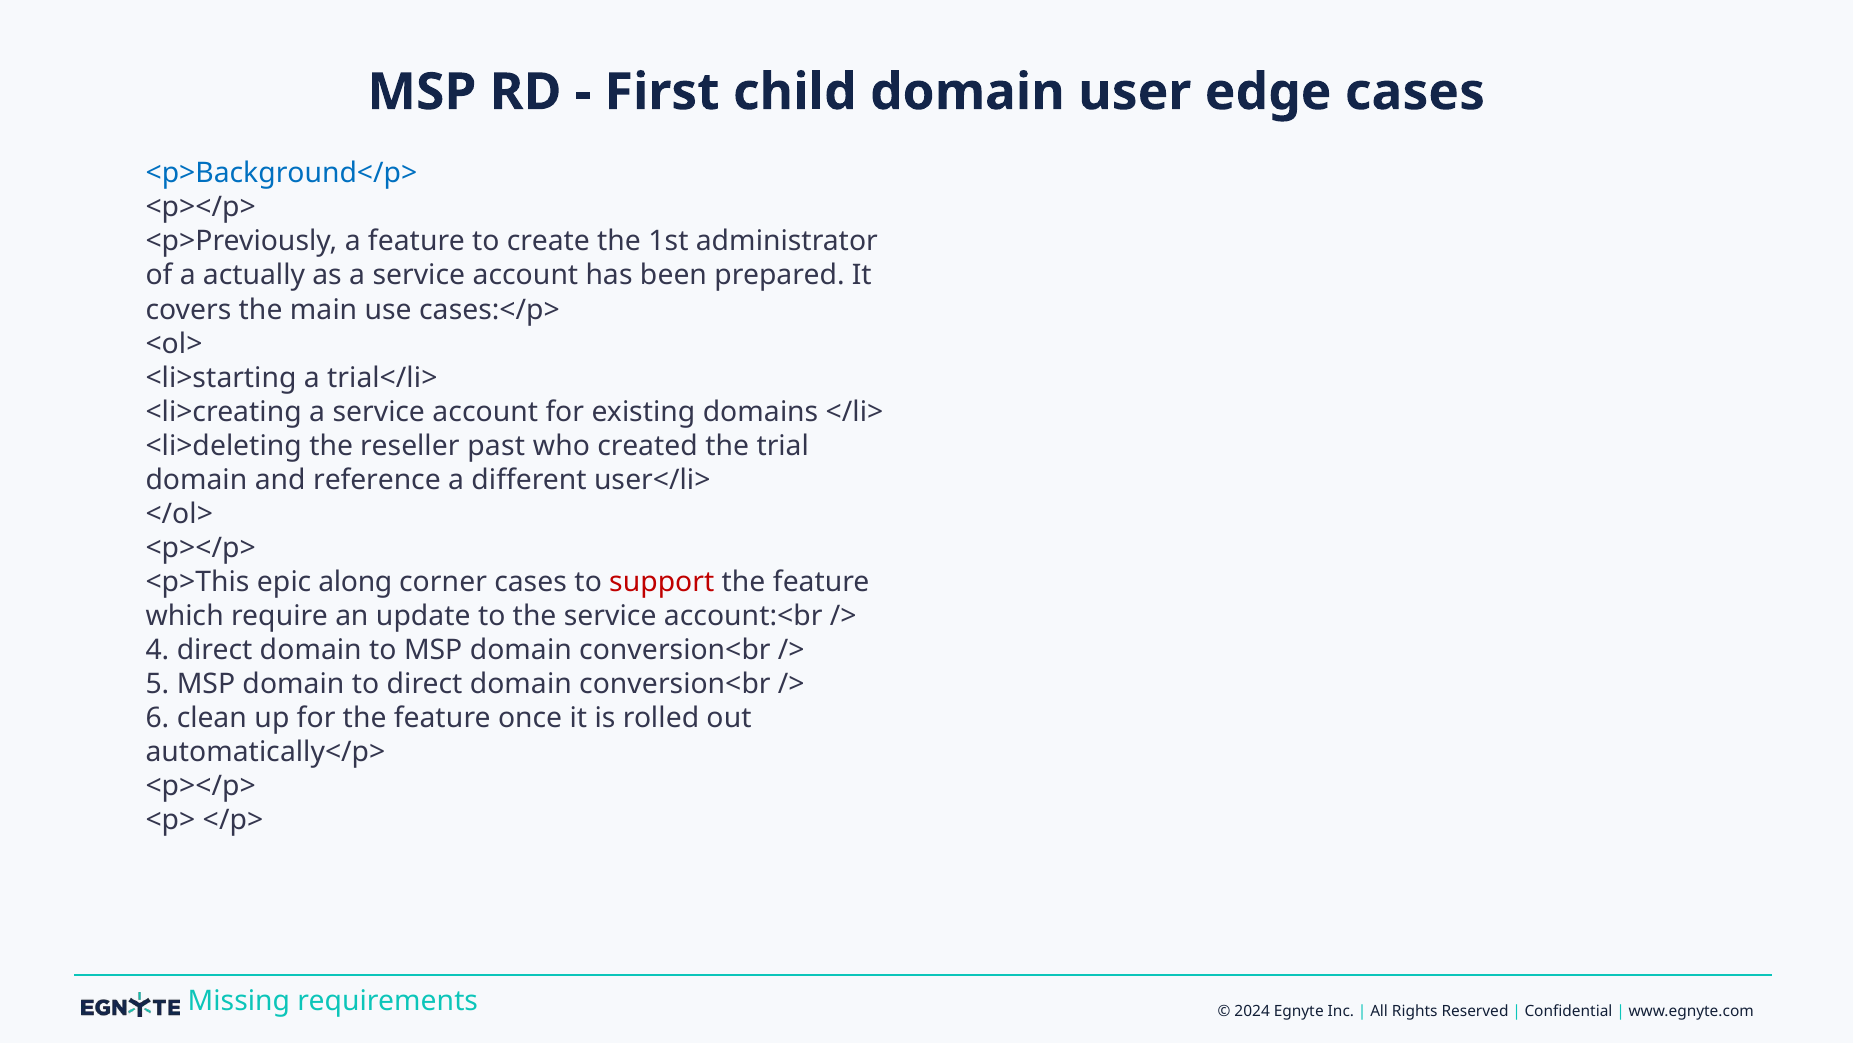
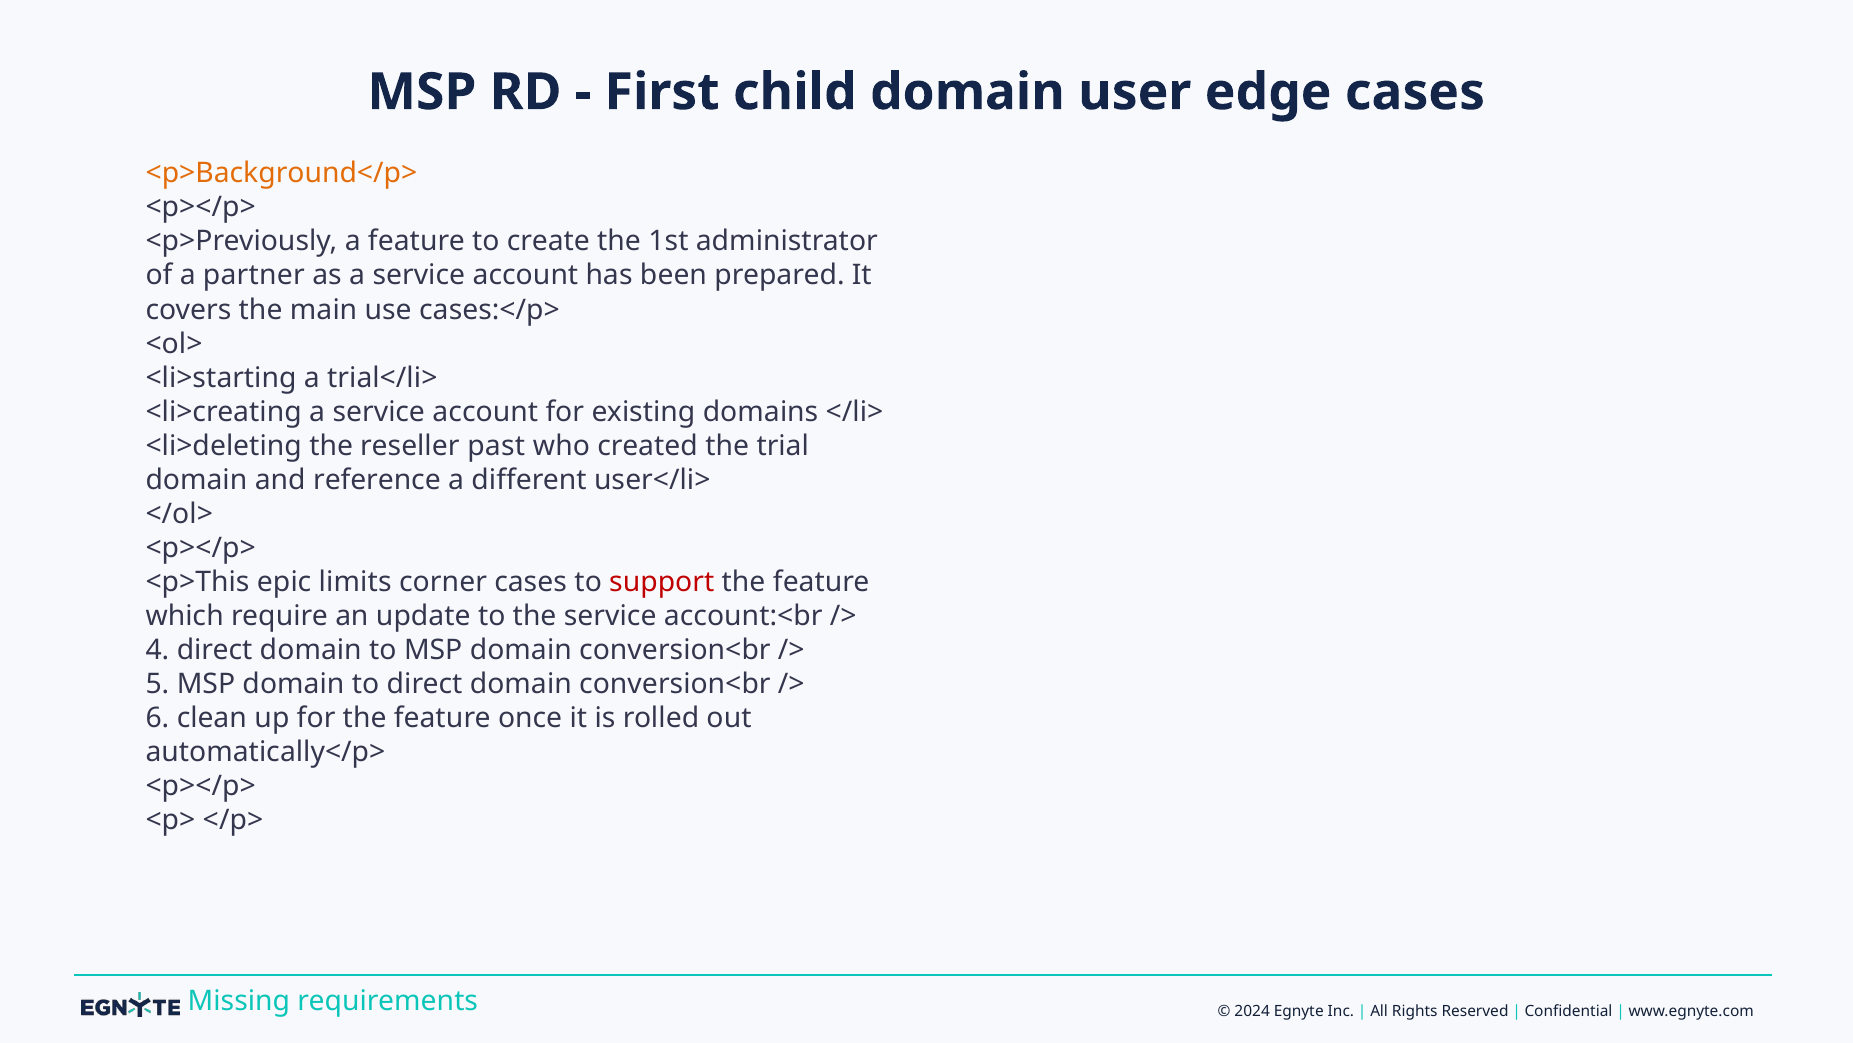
<p>Background</p> colour: blue -> orange
actually: actually -> partner
along: along -> limits
